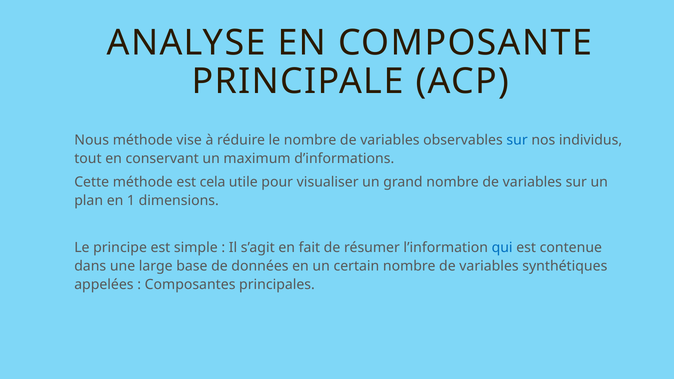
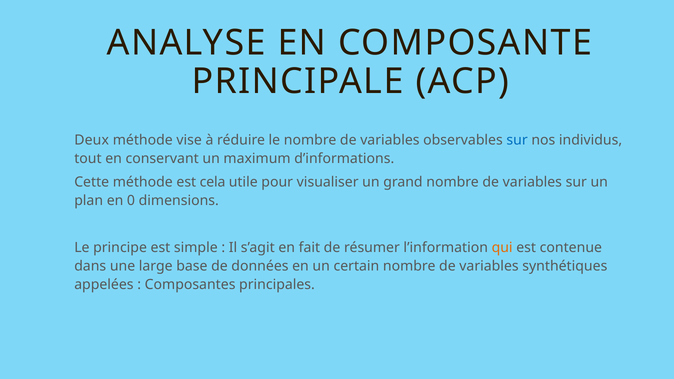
Nous: Nous -> Deux
1: 1 -> 0
qui colour: blue -> orange
